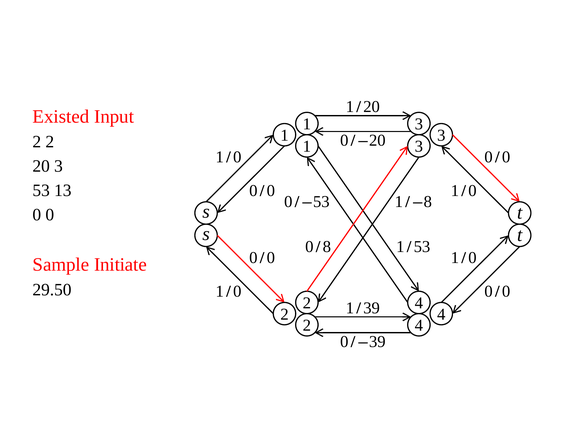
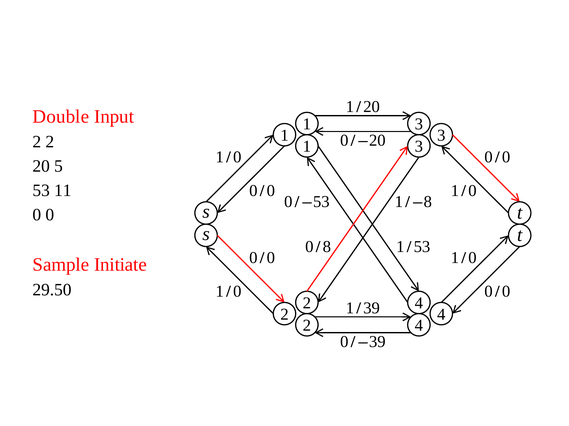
Existed: Existed -> Double
20 3: 3 -> 5
13: 13 -> 11
